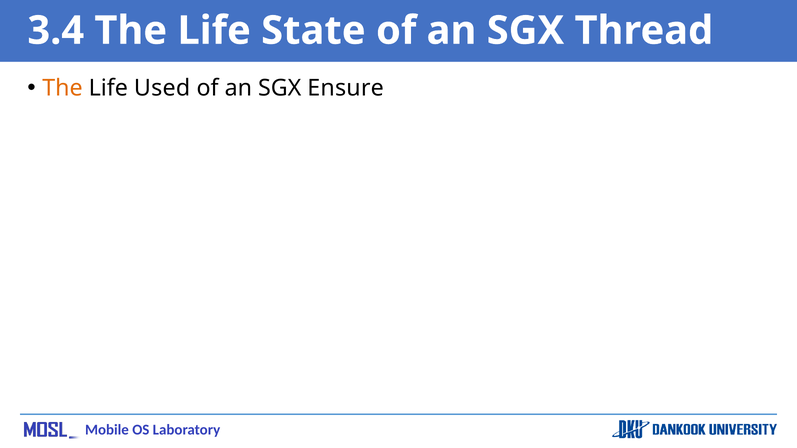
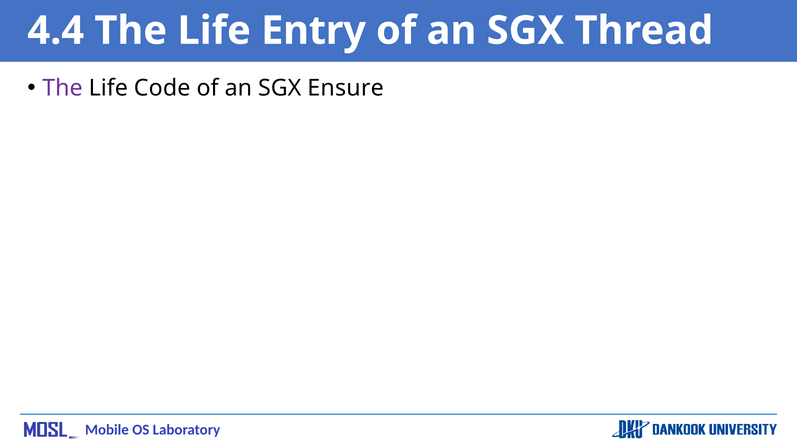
3.4: 3.4 -> 4.4
State: State -> Entry
The at (63, 88) colour: orange -> purple
Used: Used -> Code
